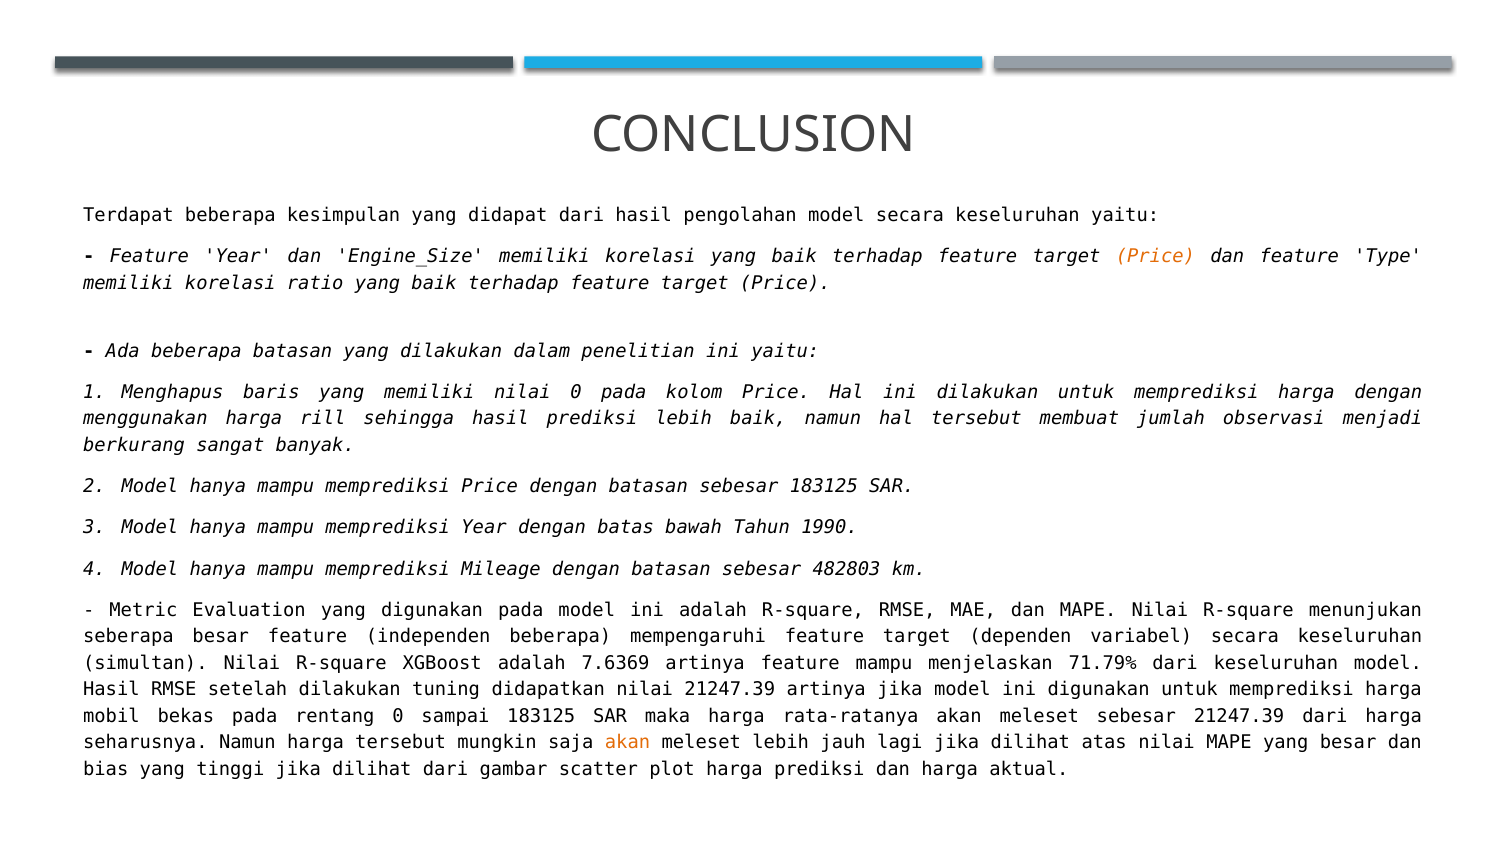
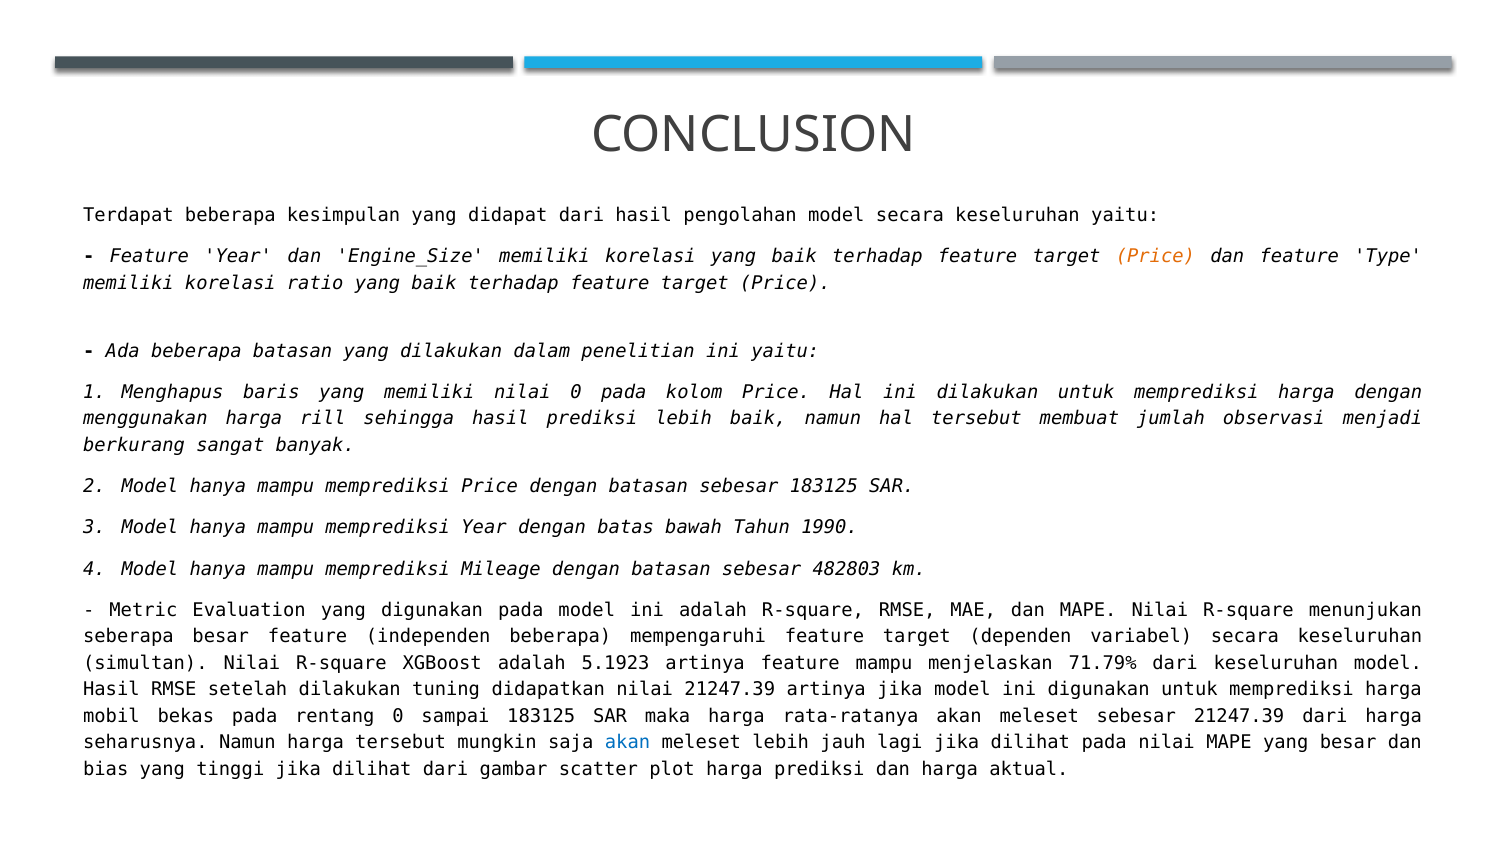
7.6369: 7.6369 -> 5.1923
akan at (628, 742) colour: orange -> blue
dilihat atas: atas -> pada
